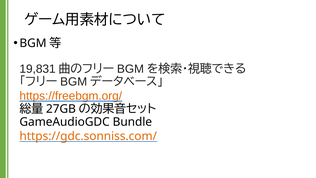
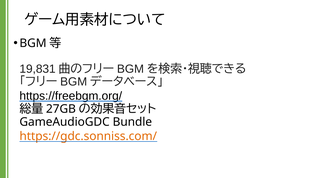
https://freebgm.org/ colour: orange -> black
